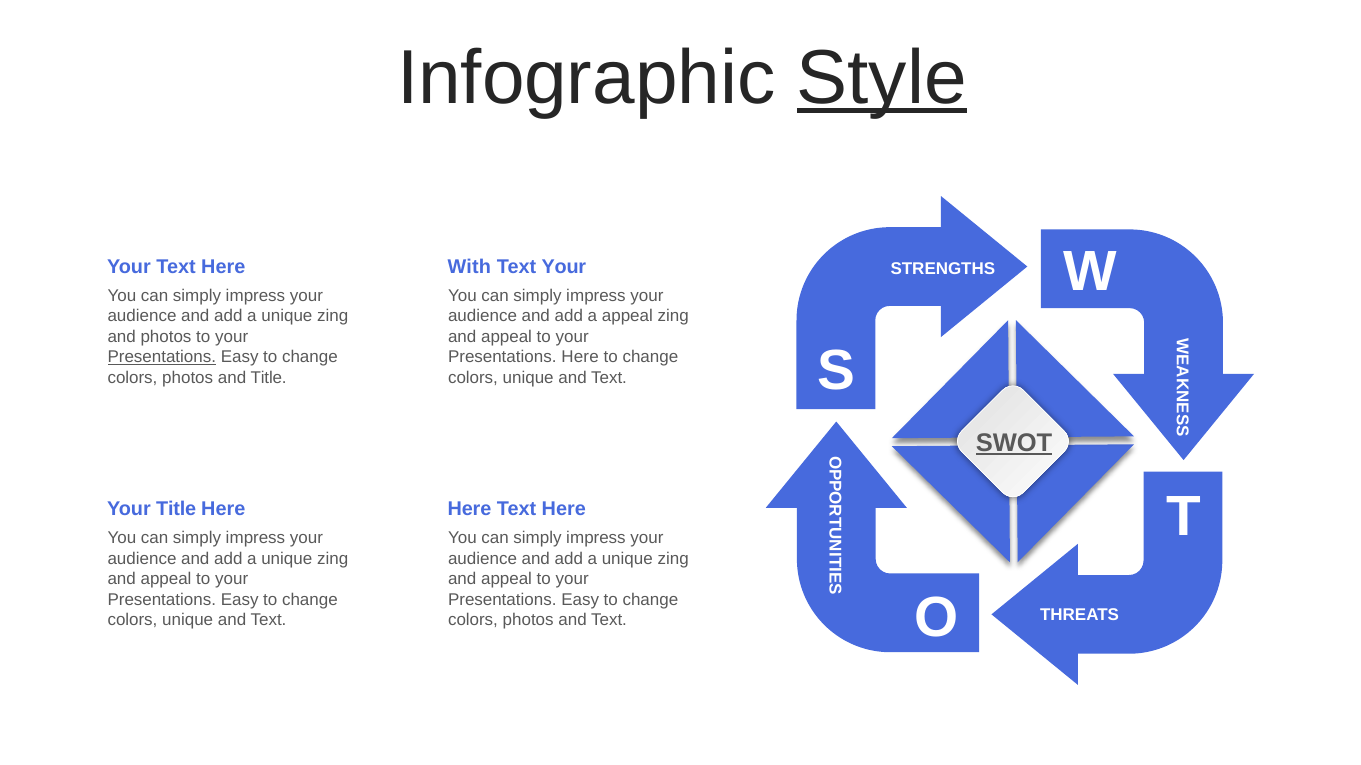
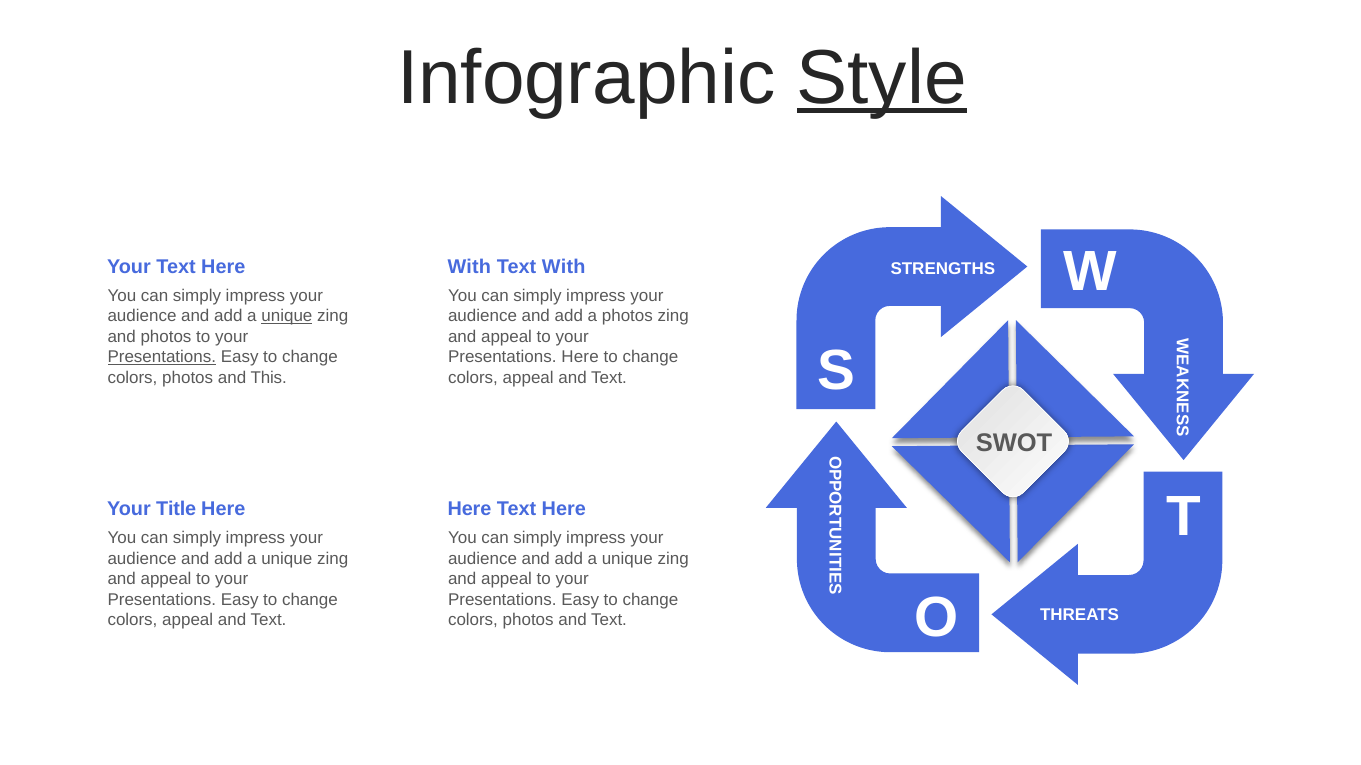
Your at (564, 267): Your -> With
unique at (287, 316) underline: none -> present
a appeal: appeal -> photos
and Title: Title -> This
unique at (528, 378): unique -> appeal
SWOT underline: present -> none
unique at (188, 620): unique -> appeal
